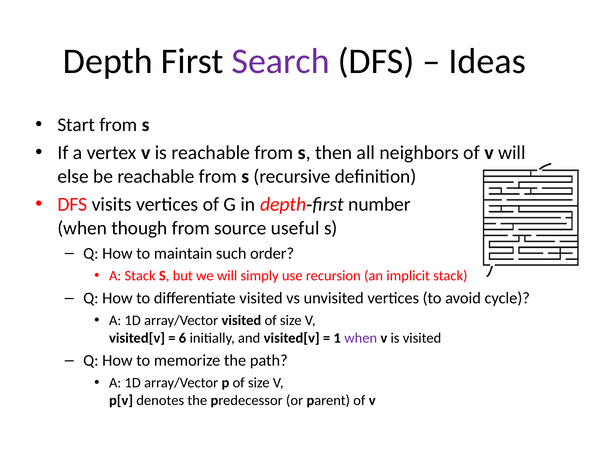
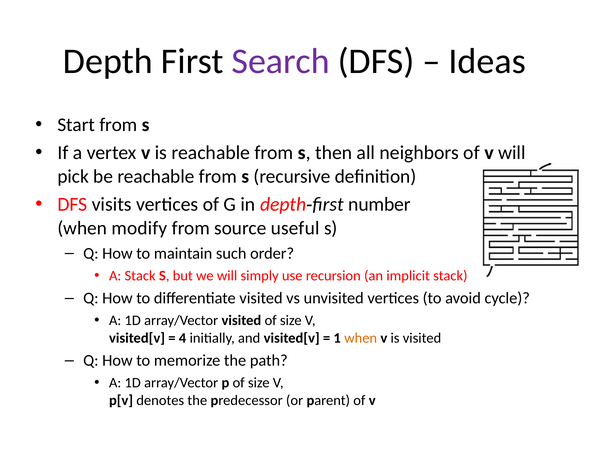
else: else -> pick
though: though -> modify
6: 6 -> 4
when at (361, 338) colour: purple -> orange
